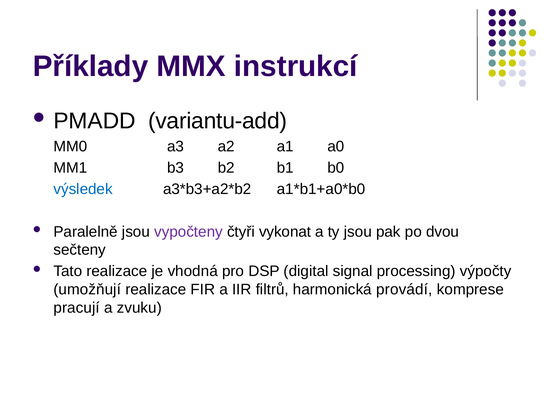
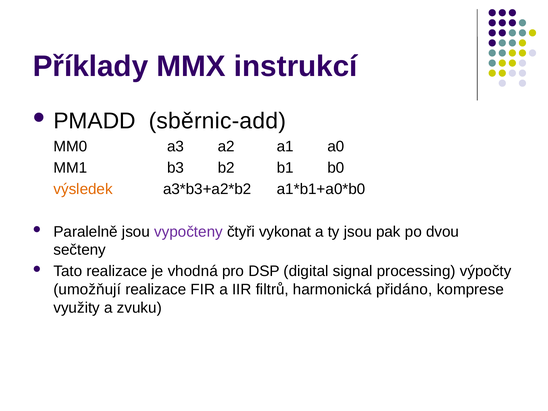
variantu-add: variantu-add -> sběrnic-add
výsledek colour: blue -> orange
provádí: provádí -> přidáno
pracují: pracují -> využity
